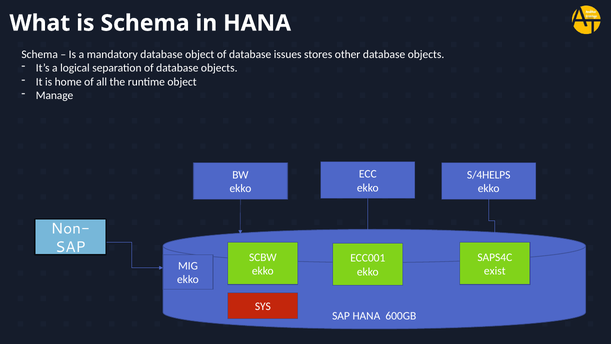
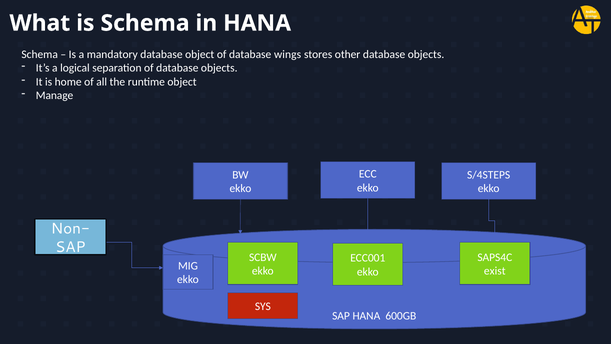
issues: issues -> wings
S/4HELPS: S/4HELPS -> S/4STEPS
